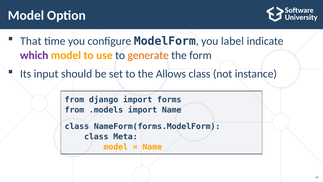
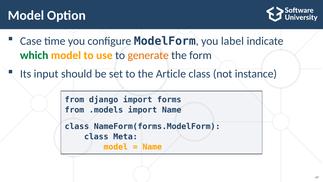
That: That -> Case
which colour: purple -> green
Allows: Allows -> Article
